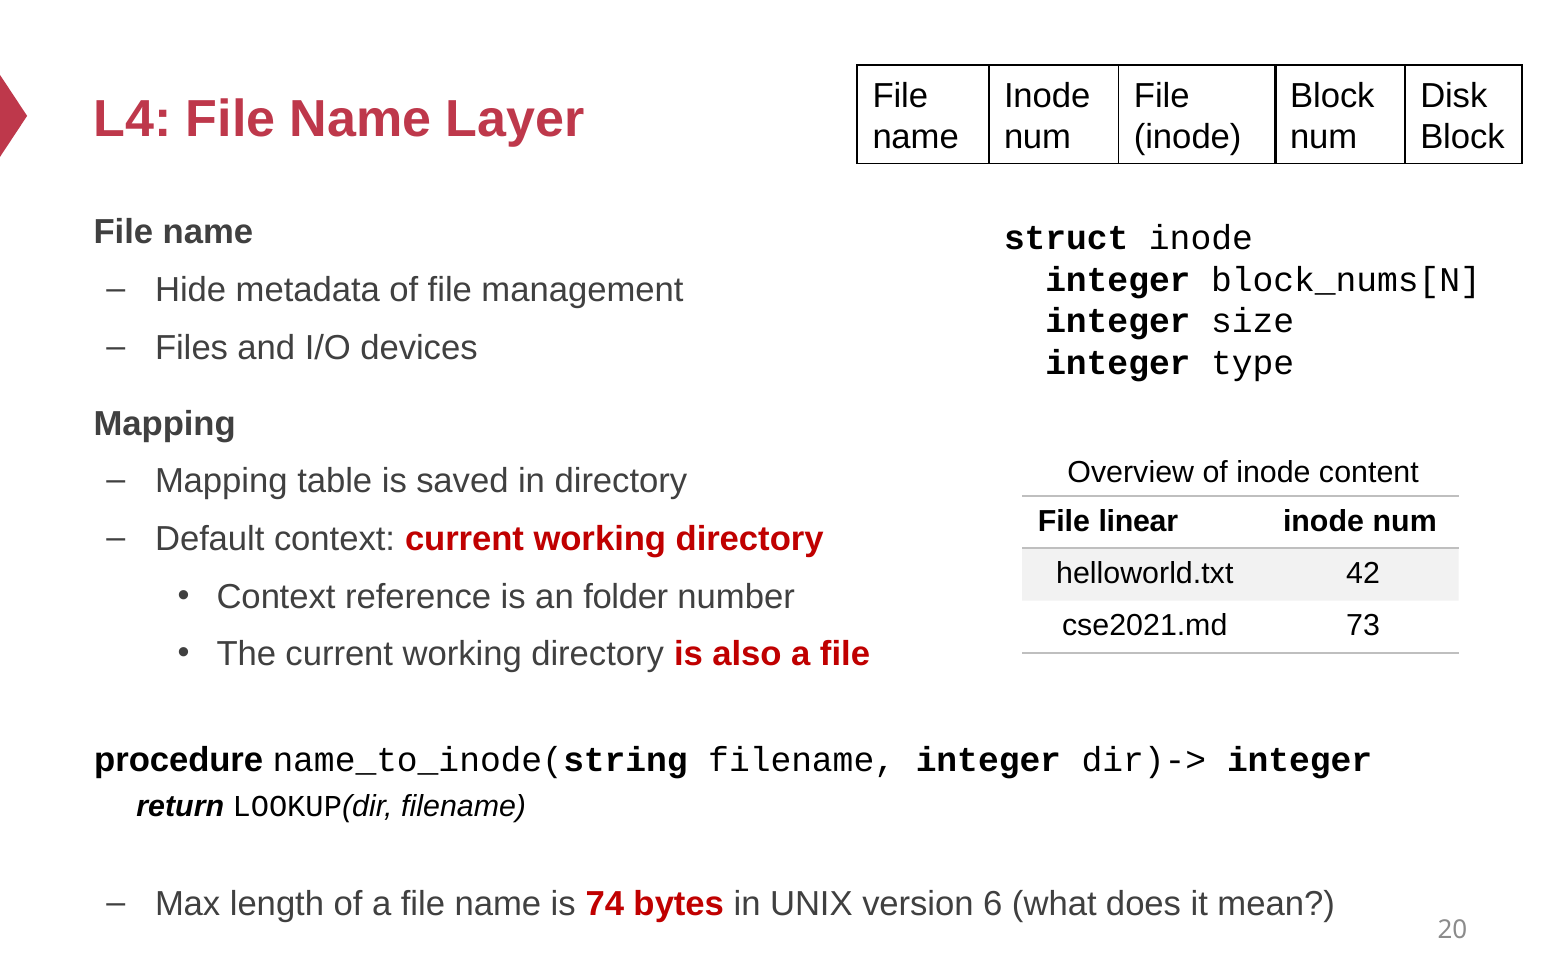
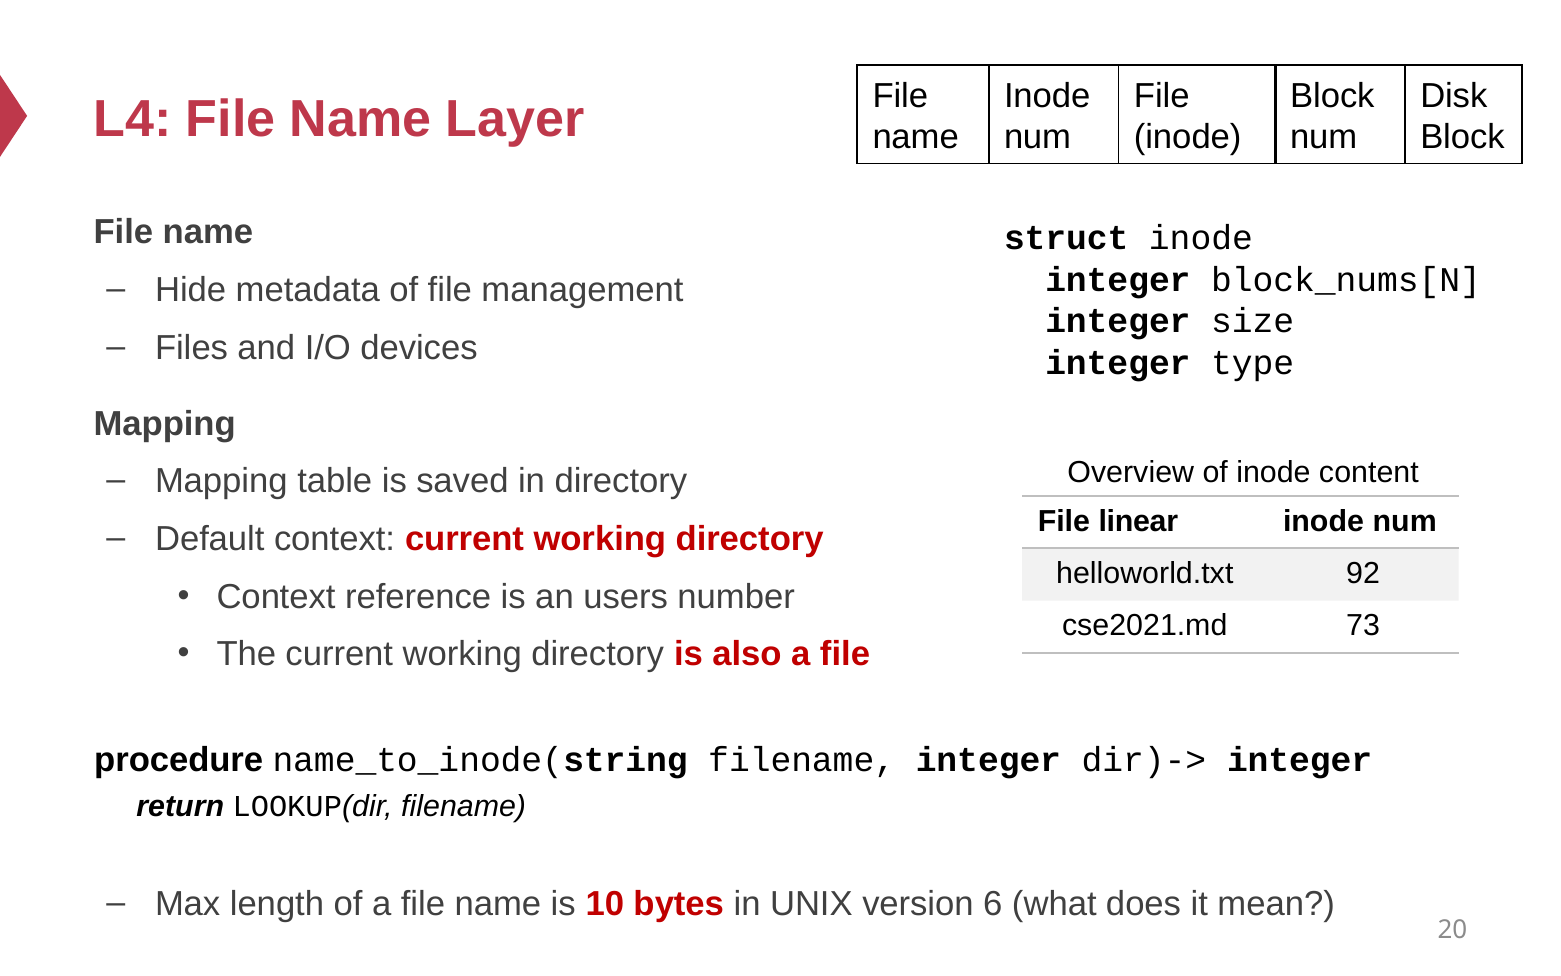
42: 42 -> 92
folder: folder -> users
74: 74 -> 10
